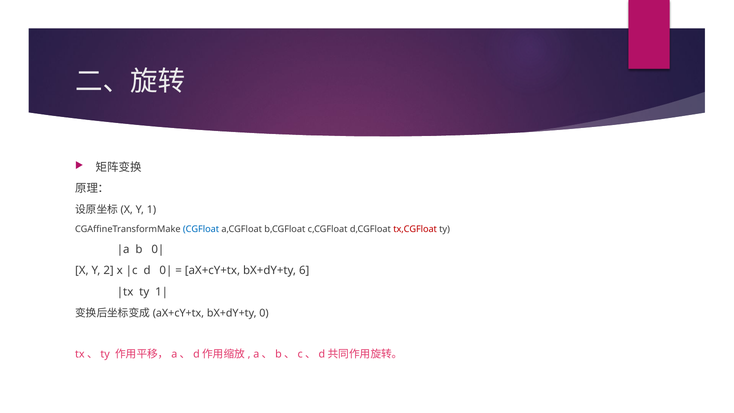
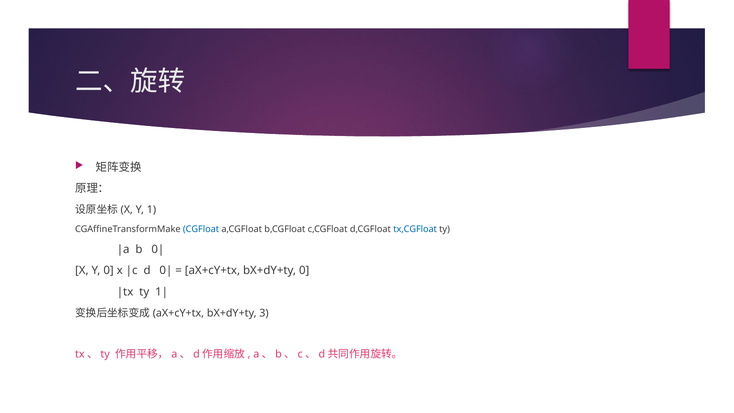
tx,CGFloat colour: red -> blue
Y 2: 2 -> 0
bX+dY+ty 6: 6 -> 0
0: 0 -> 3
